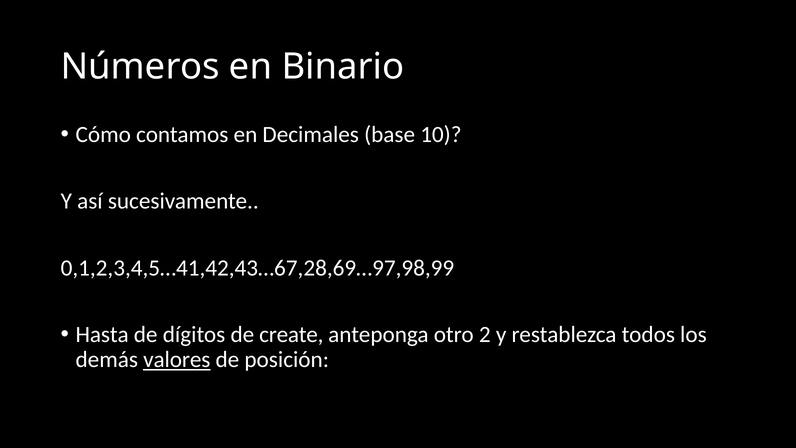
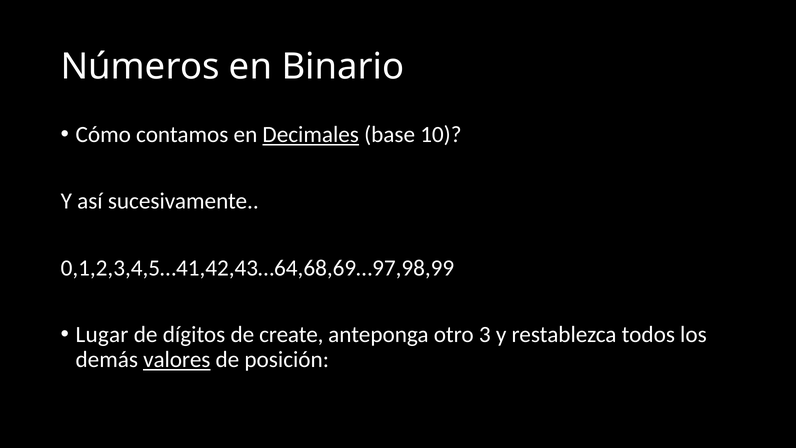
Decimales underline: none -> present
0,1,2,3,4,5…41,42,43…67,28,69…97,98,99: 0,1,2,3,4,5…41,42,43…67,28,69…97,98,99 -> 0,1,2,3,4,5…41,42,43…64,68,69…97,98,99
Hasta: Hasta -> Lugar
2: 2 -> 3
